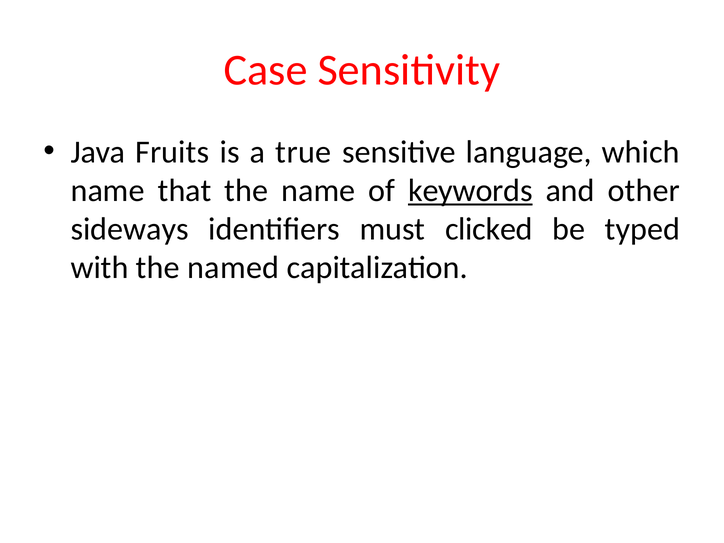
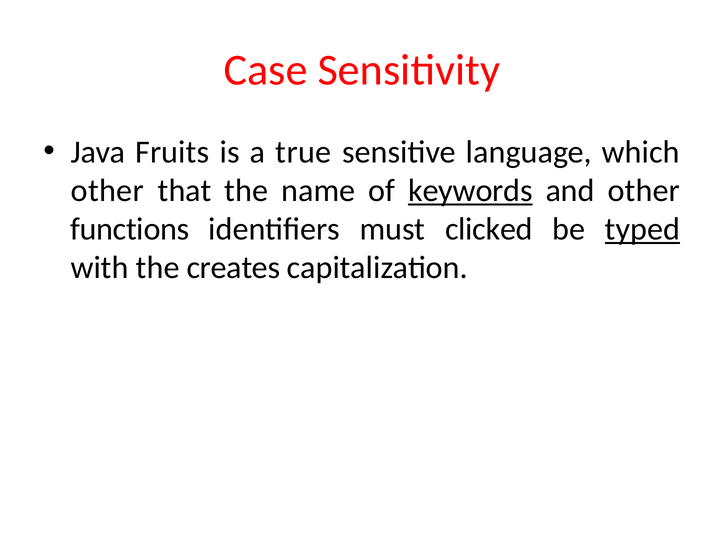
name at (108, 191): name -> other
sideways: sideways -> functions
typed underline: none -> present
named: named -> creates
